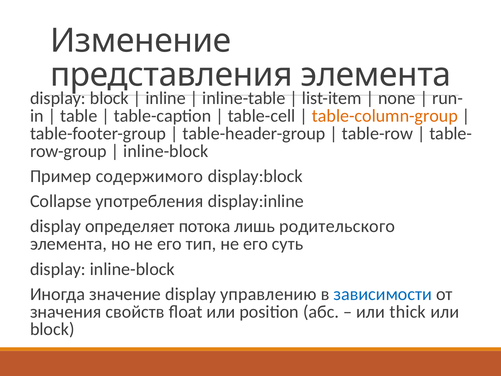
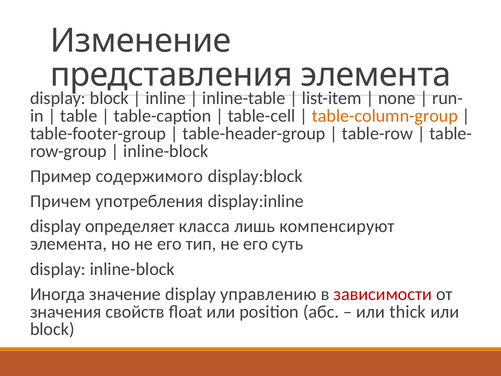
Collapse: Collapse -> Причем
потока: потока -> класса
родительского: родительского -> компенсируют
зависимости colour: blue -> red
